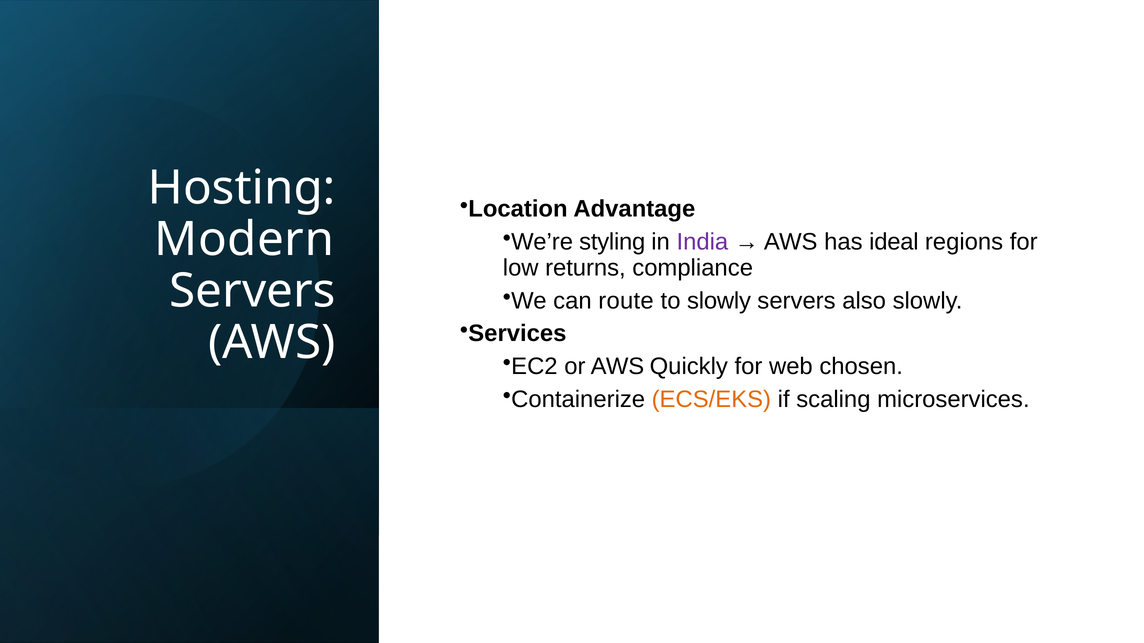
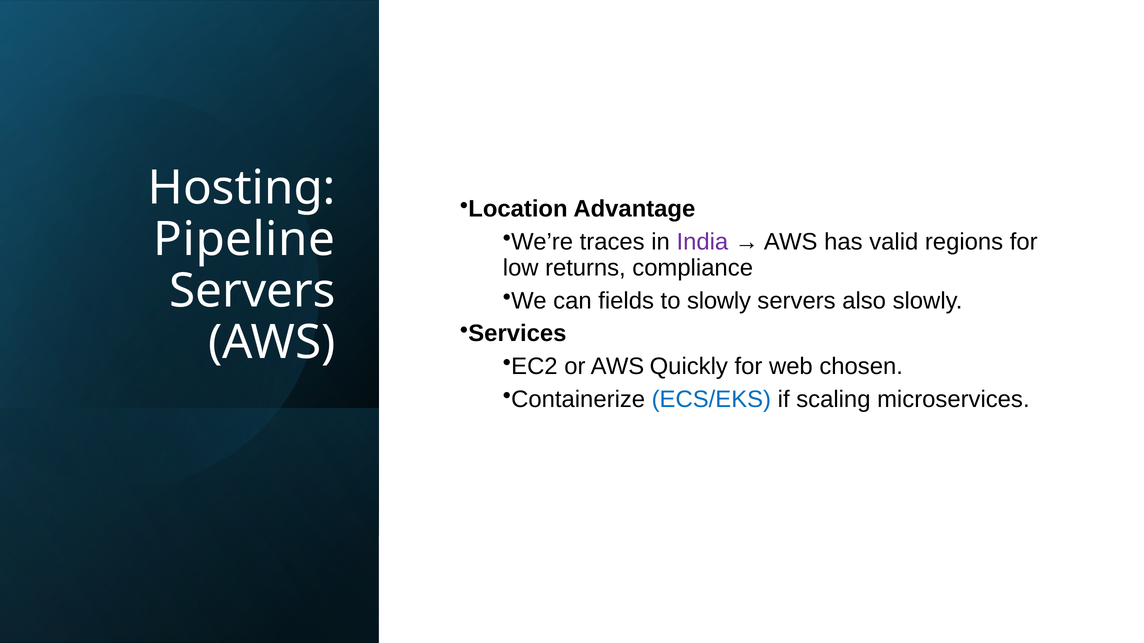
Modern: Modern -> Pipeline
styling: styling -> traces
ideal: ideal -> valid
route: route -> fields
ECS/EKS colour: orange -> blue
